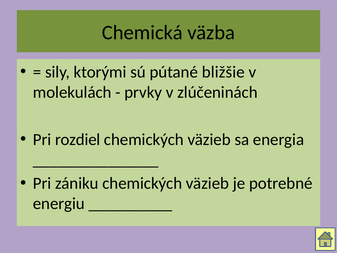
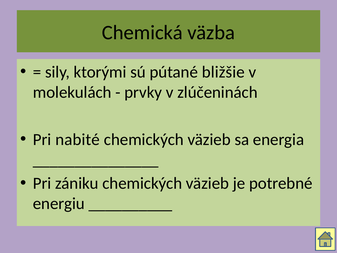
rozdiel: rozdiel -> nabité
